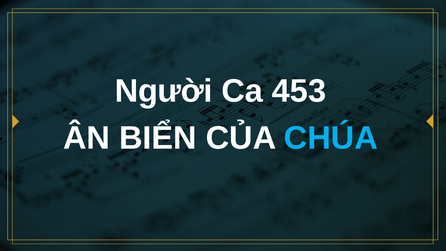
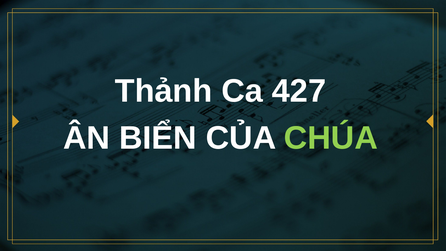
Người: Người -> Thảnh
453: 453 -> 427
CHÚA colour: light blue -> light green
